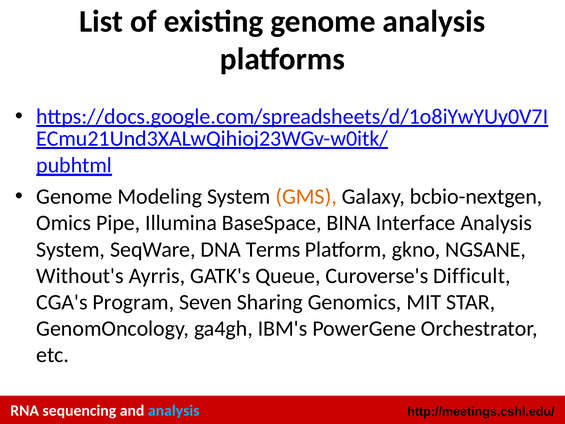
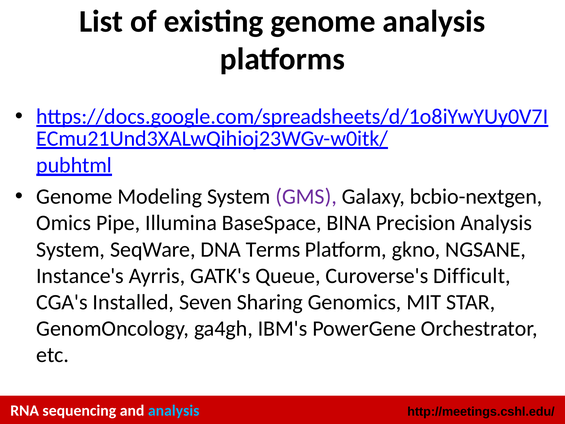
GMS colour: orange -> purple
Interface: Interface -> Precision
Without's: Without's -> Instance's
Program: Program -> Installed
